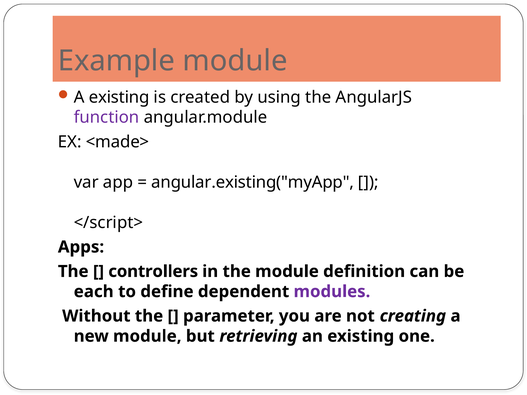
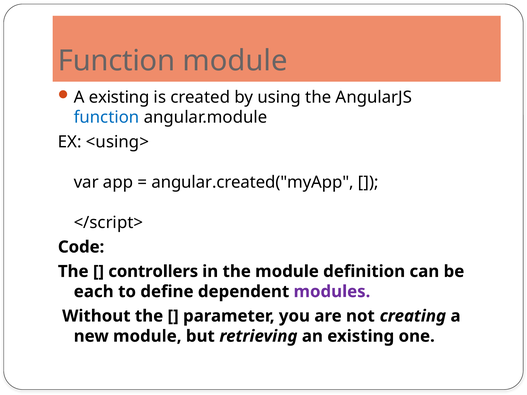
Example at (116, 61): Example -> Function
function at (107, 118) colour: purple -> blue
<made>: <made> -> <using>
angular.existing("myApp: angular.existing("myApp -> angular.created("myApp
Apps: Apps -> Code
